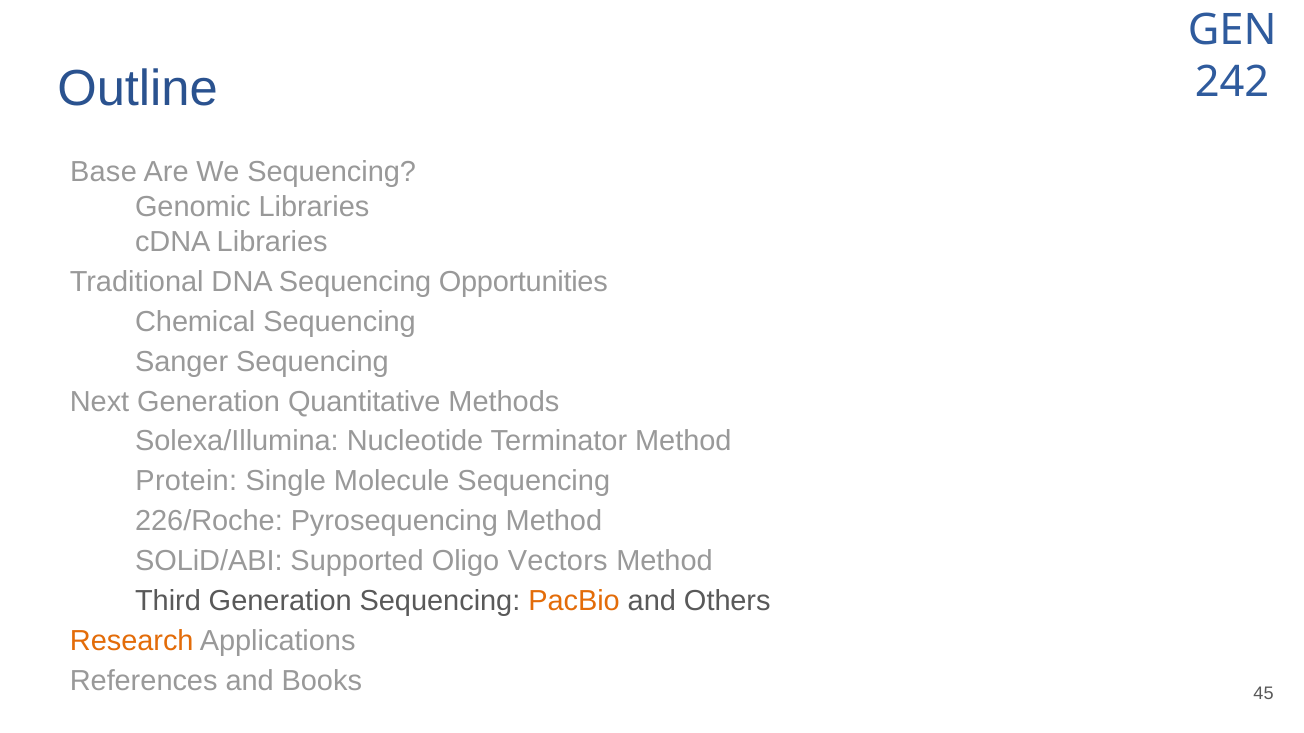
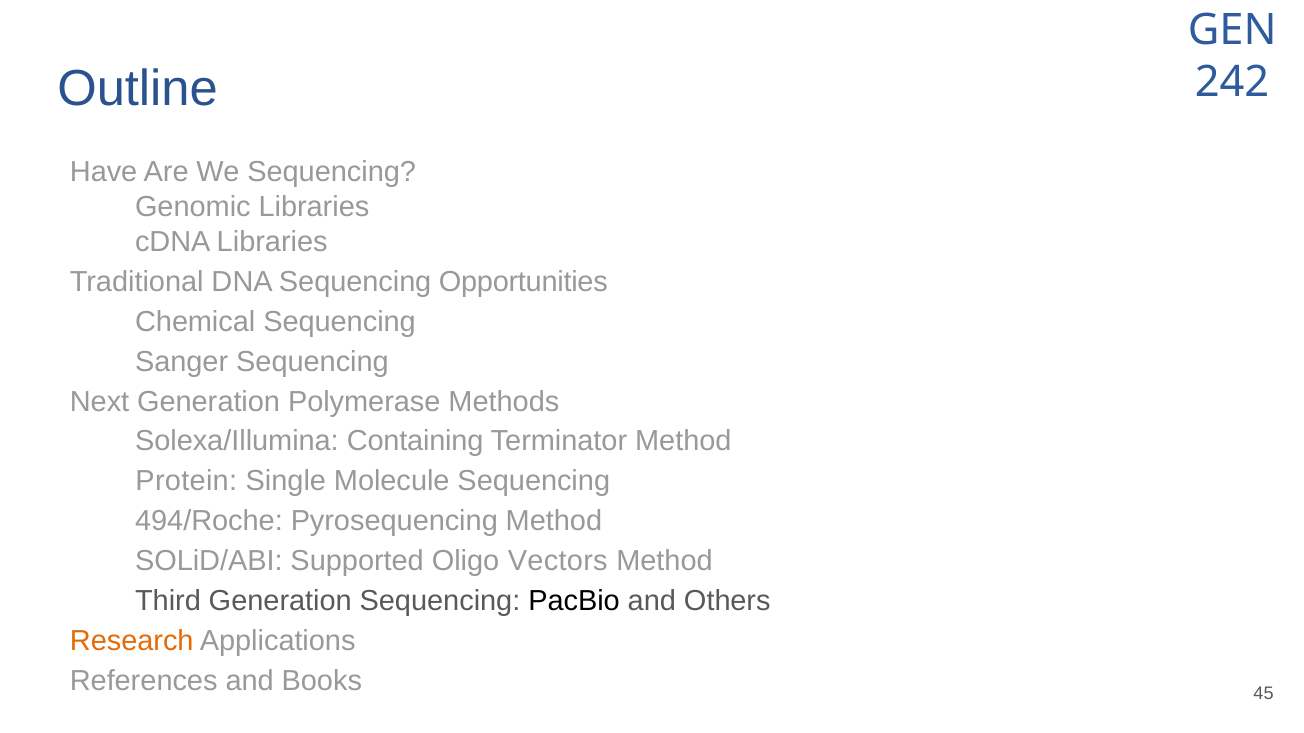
Base: Base -> Have
Quantitative: Quantitative -> Polymerase
Nucleotide: Nucleotide -> Containing
226/Roche: 226/Roche -> 494/Roche
PacBio colour: orange -> black
